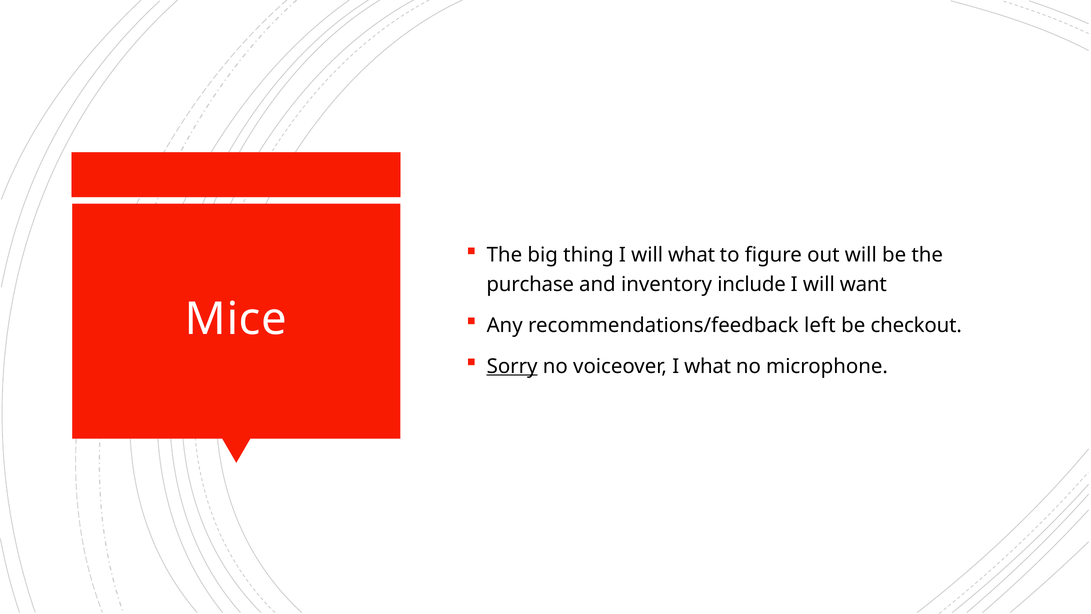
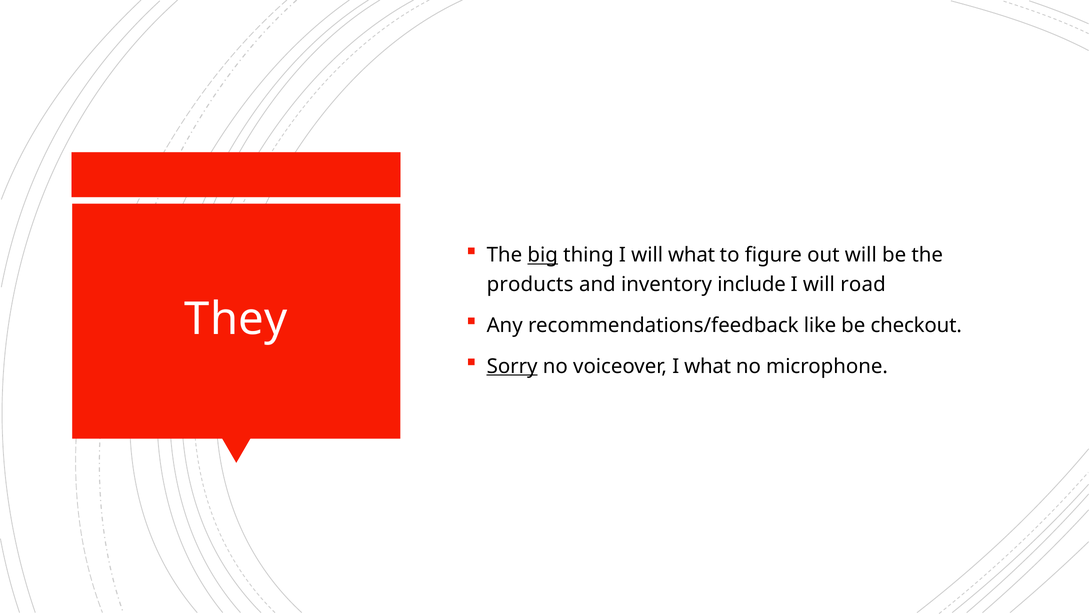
big underline: none -> present
purchase: purchase -> products
want: want -> road
Mice: Mice -> They
left: left -> like
